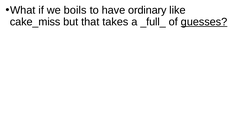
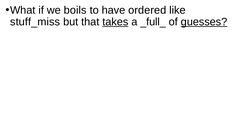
ordinary: ordinary -> ordered
cake_miss: cake_miss -> stuff_miss
takes underline: none -> present
